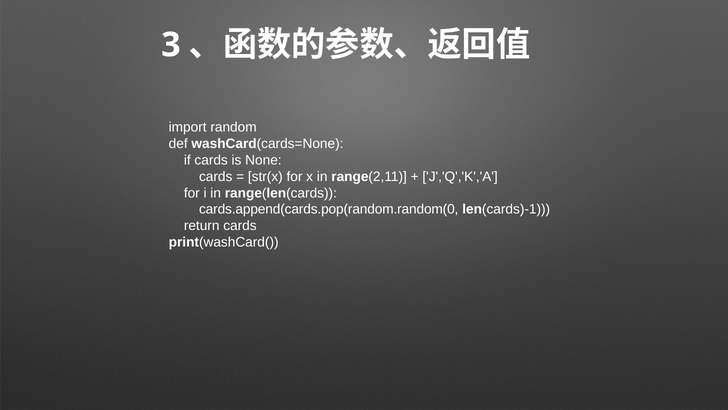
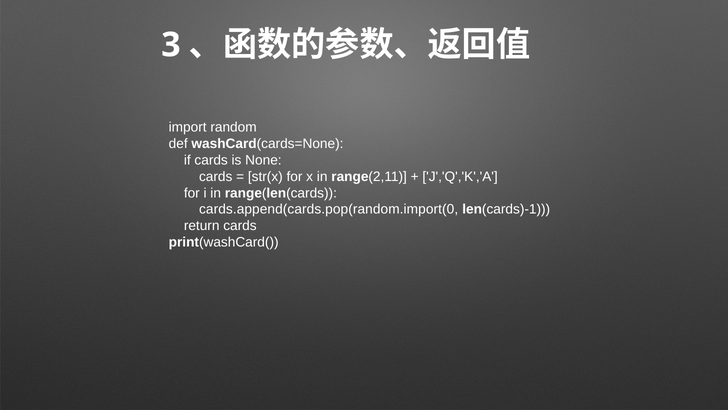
cards.append(cards.pop(random.random(0: cards.append(cards.pop(random.random(0 -> cards.append(cards.pop(random.import(0
